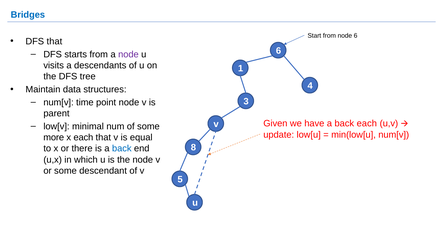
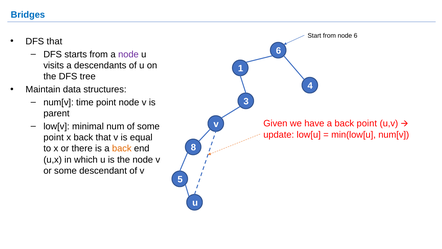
back each: each -> point
more at (54, 137): more -> point
x each: each -> back
back at (122, 148) colour: blue -> orange
